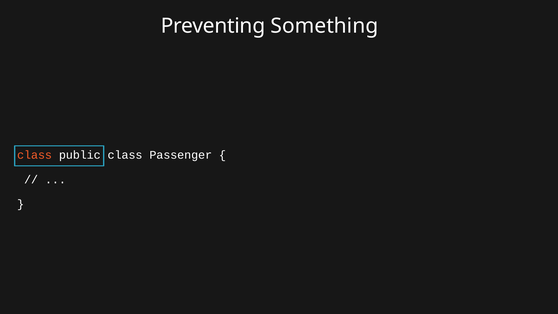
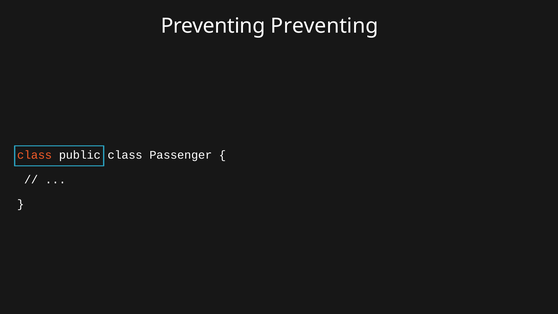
Preventing Something: Something -> Preventing
